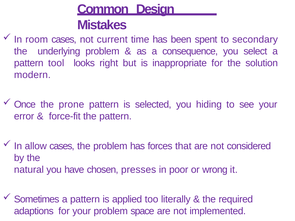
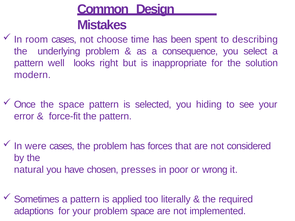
current: current -> choose
secondary: secondary -> describing
tool: tool -> well
the prone: prone -> space
allow: allow -> were
